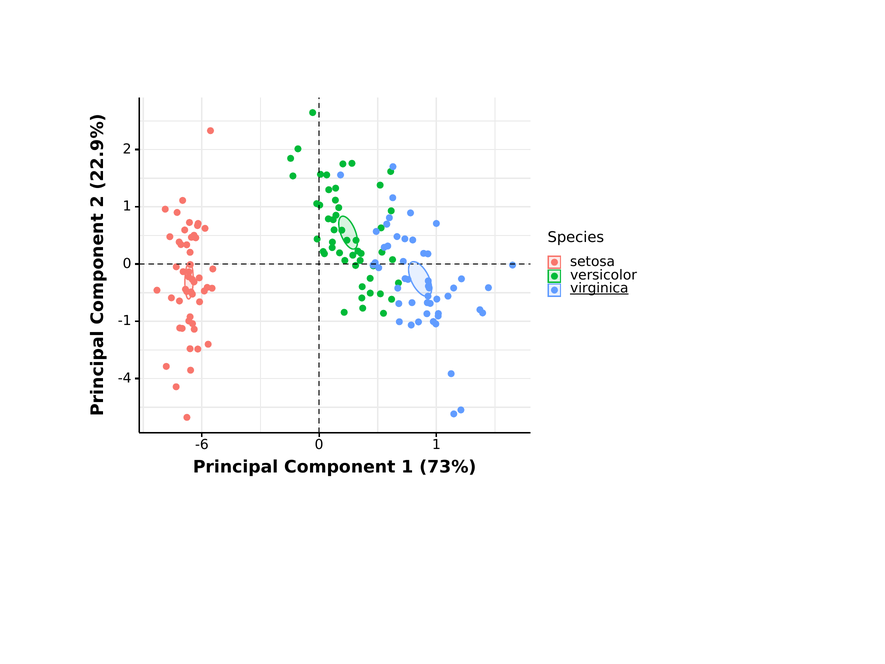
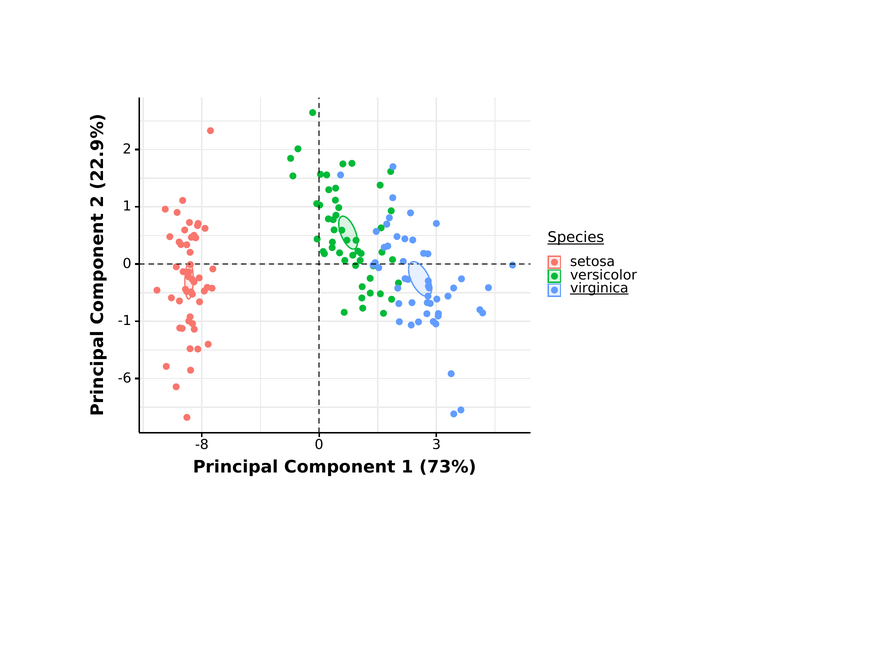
Species underline: none -> present
-4: -4 -> -6
-6: -6 -> -8
1 at (436, 445): 1 -> 3
